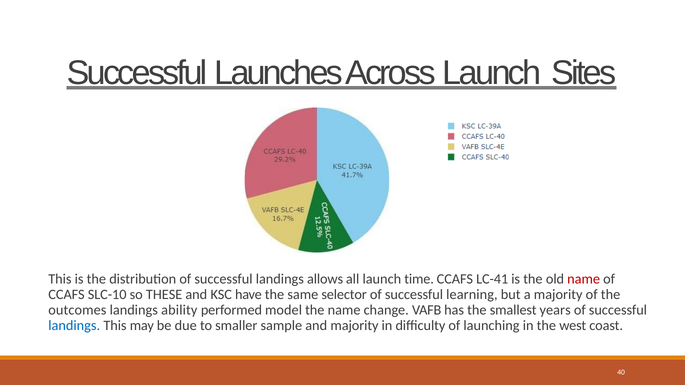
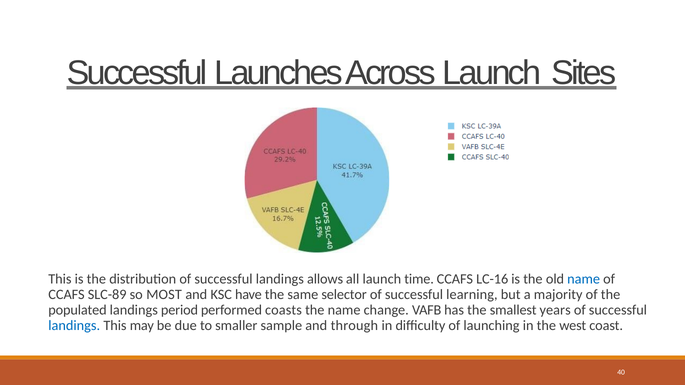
LC-41: LC-41 -> LC-16
name at (584, 280) colour: red -> blue
SLC-10: SLC-10 -> SLC-89
THESE: THESE -> MOST
outcomes: outcomes -> populated
ability: ability -> period
model: model -> coasts
and majority: majority -> through
